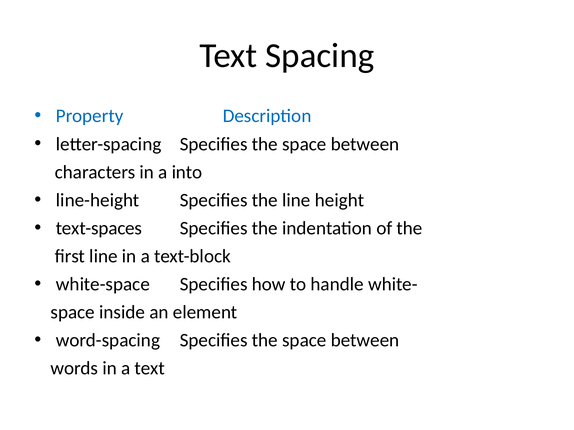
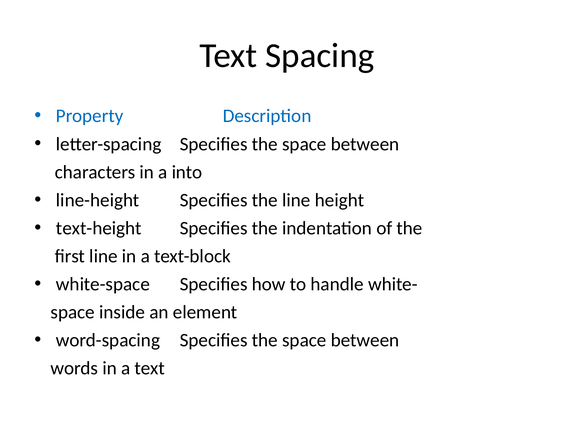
text-spaces: text-spaces -> text-height
